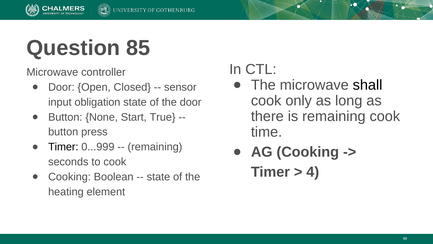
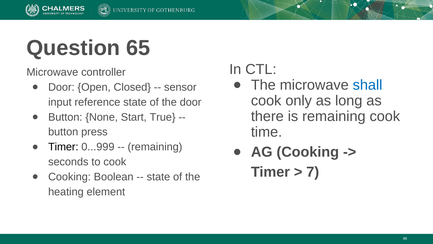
85: 85 -> 65
shall colour: black -> blue
obligation: obligation -> reference
4: 4 -> 7
